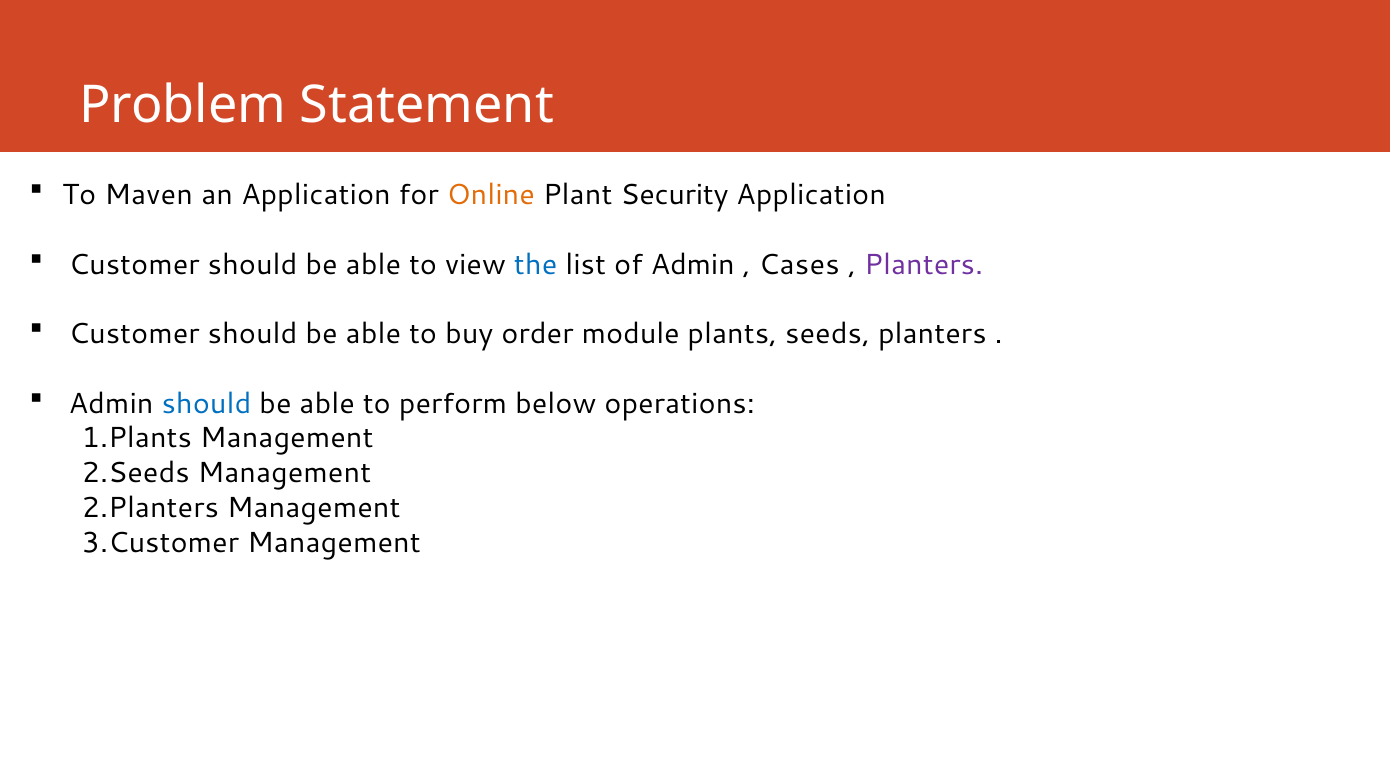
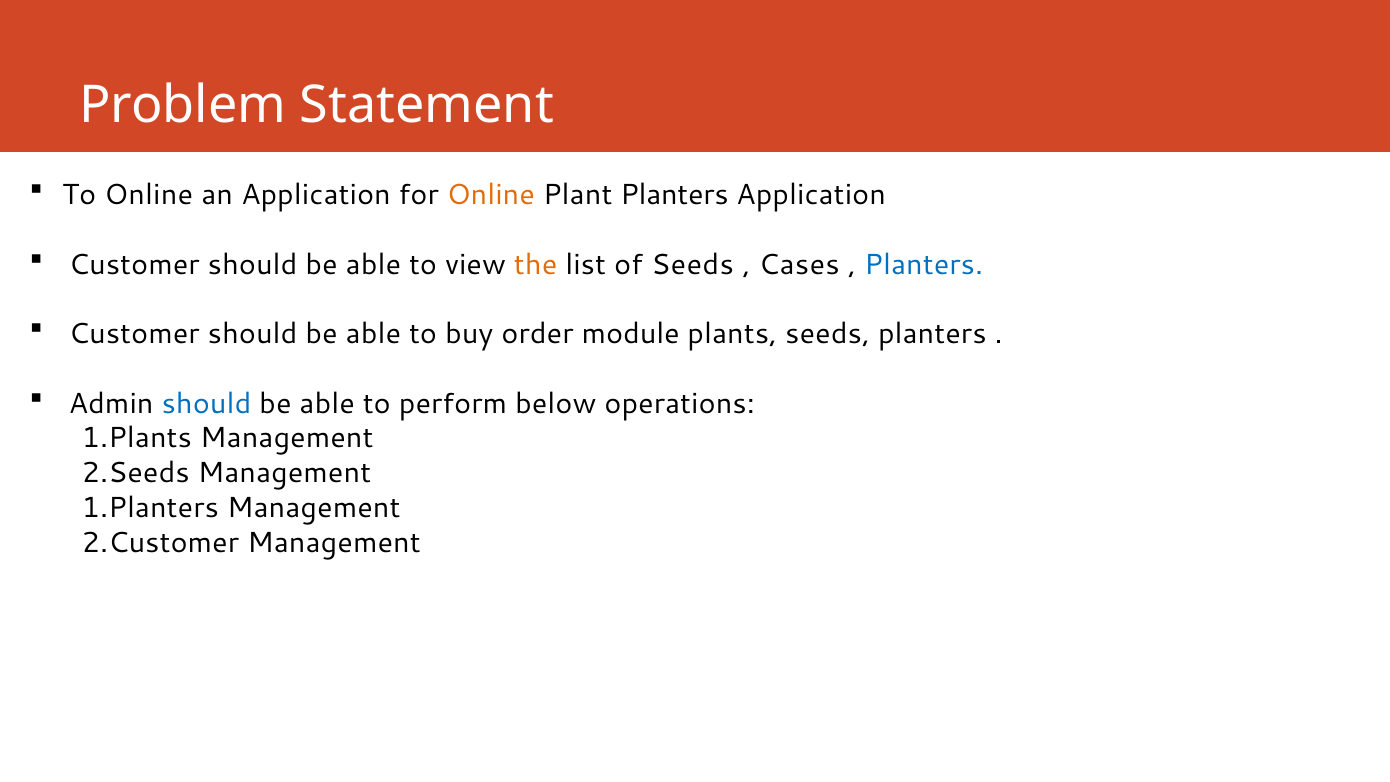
To Maven: Maven -> Online
Plant Security: Security -> Planters
the colour: blue -> orange
of Admin: Admin -> Seeds
Planters at (924, 264) colour: purple -> blue
2.Planters: 2.Planters -> 1.Planters
3.Customer: 3.Customer -> 2.Customer
